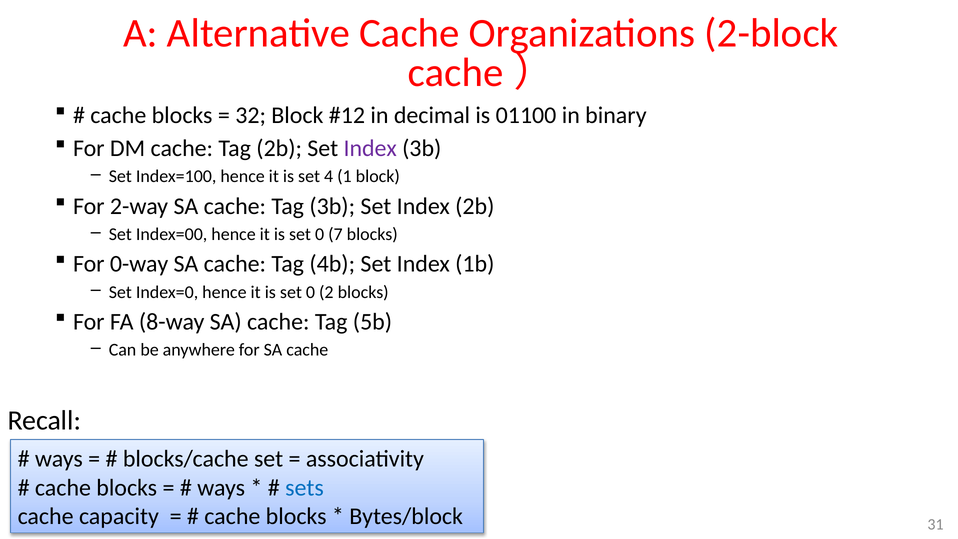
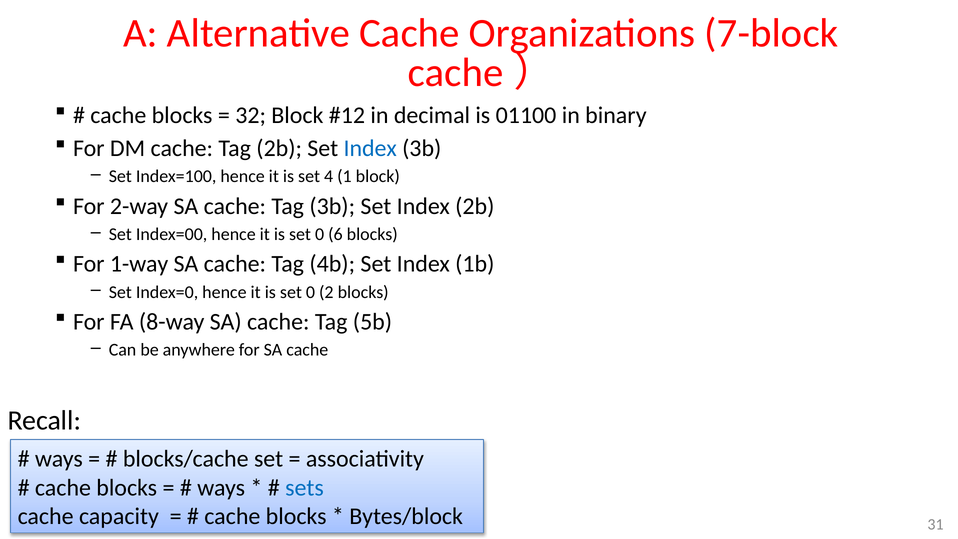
2-block: 2-block -> 7-block
Index at (370, 148) colour: purple -> blue
7: 7 -> 6
0-way: 0-way -> 1-way
